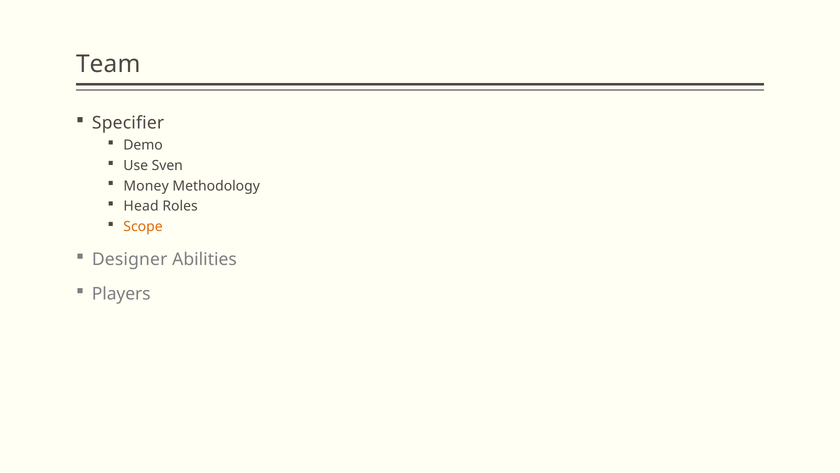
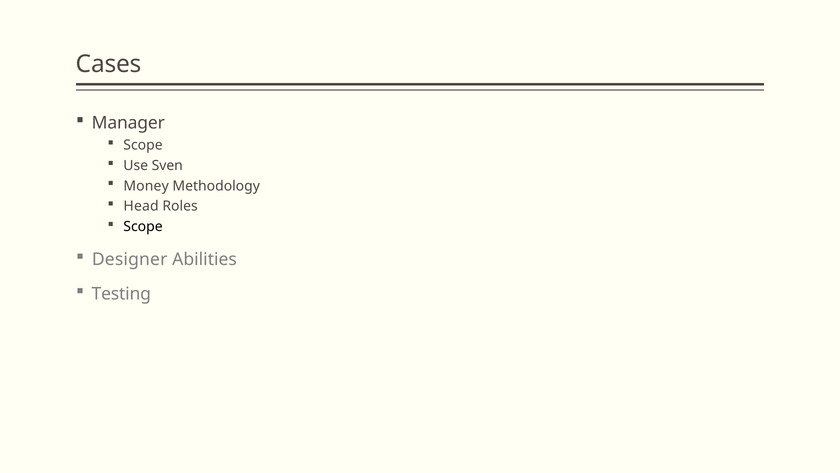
Team: Team -> Cases
Specifier: Specifier -> Manager
Demo at (143, 145): Demo -> Scope
Scope at (143, 226) colour: orange -> black
Players: Players -> Testing
